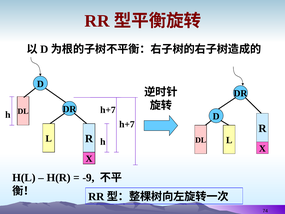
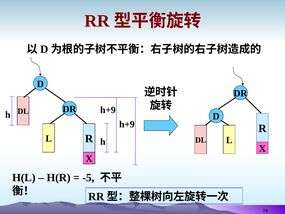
h+7 at (108, 110): h+7 -> h+9
h+7 at (127, 124): h+7 -> h+9
-9: -9 -> -5
